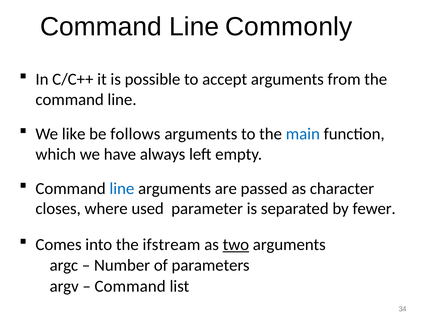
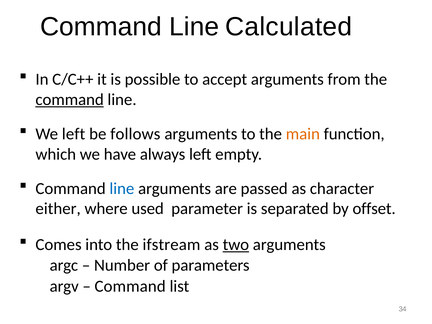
Commonly: Commonly -> Calculated
command at (70, 100) underline: none -> present
We like: like -> left
main colour: blue -> orange
closes: closes -> either
fewer: fewer -> offset
